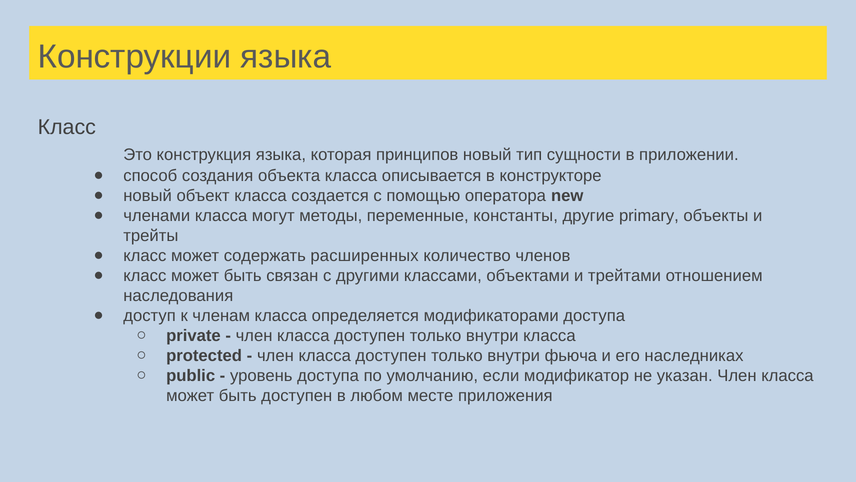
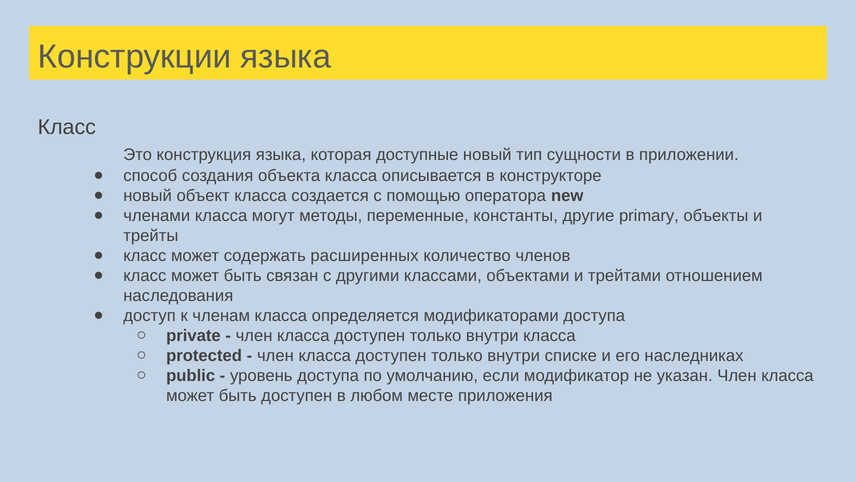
принципов: принципов -> доступные
фьюча: фьюча -> списке
